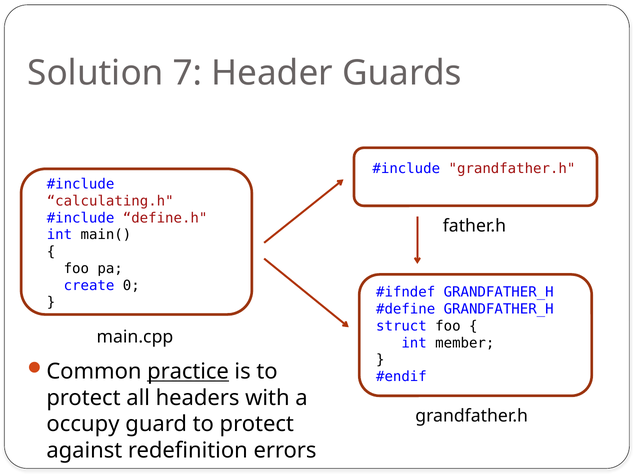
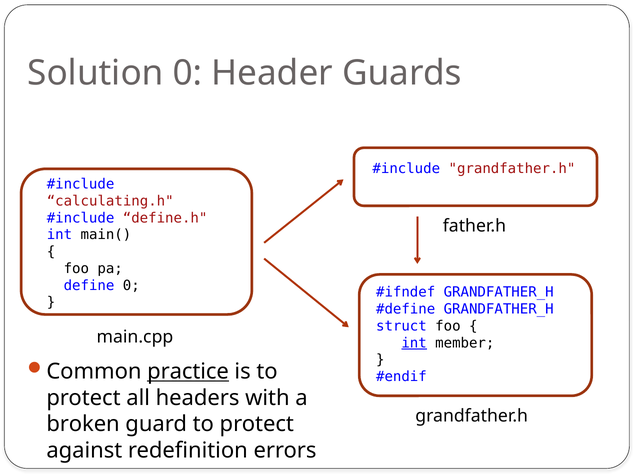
Solution 7: 7 -> 0
create: create -> define
int at (414, 343) underline: none -> present
occupy: occupy -> broken
